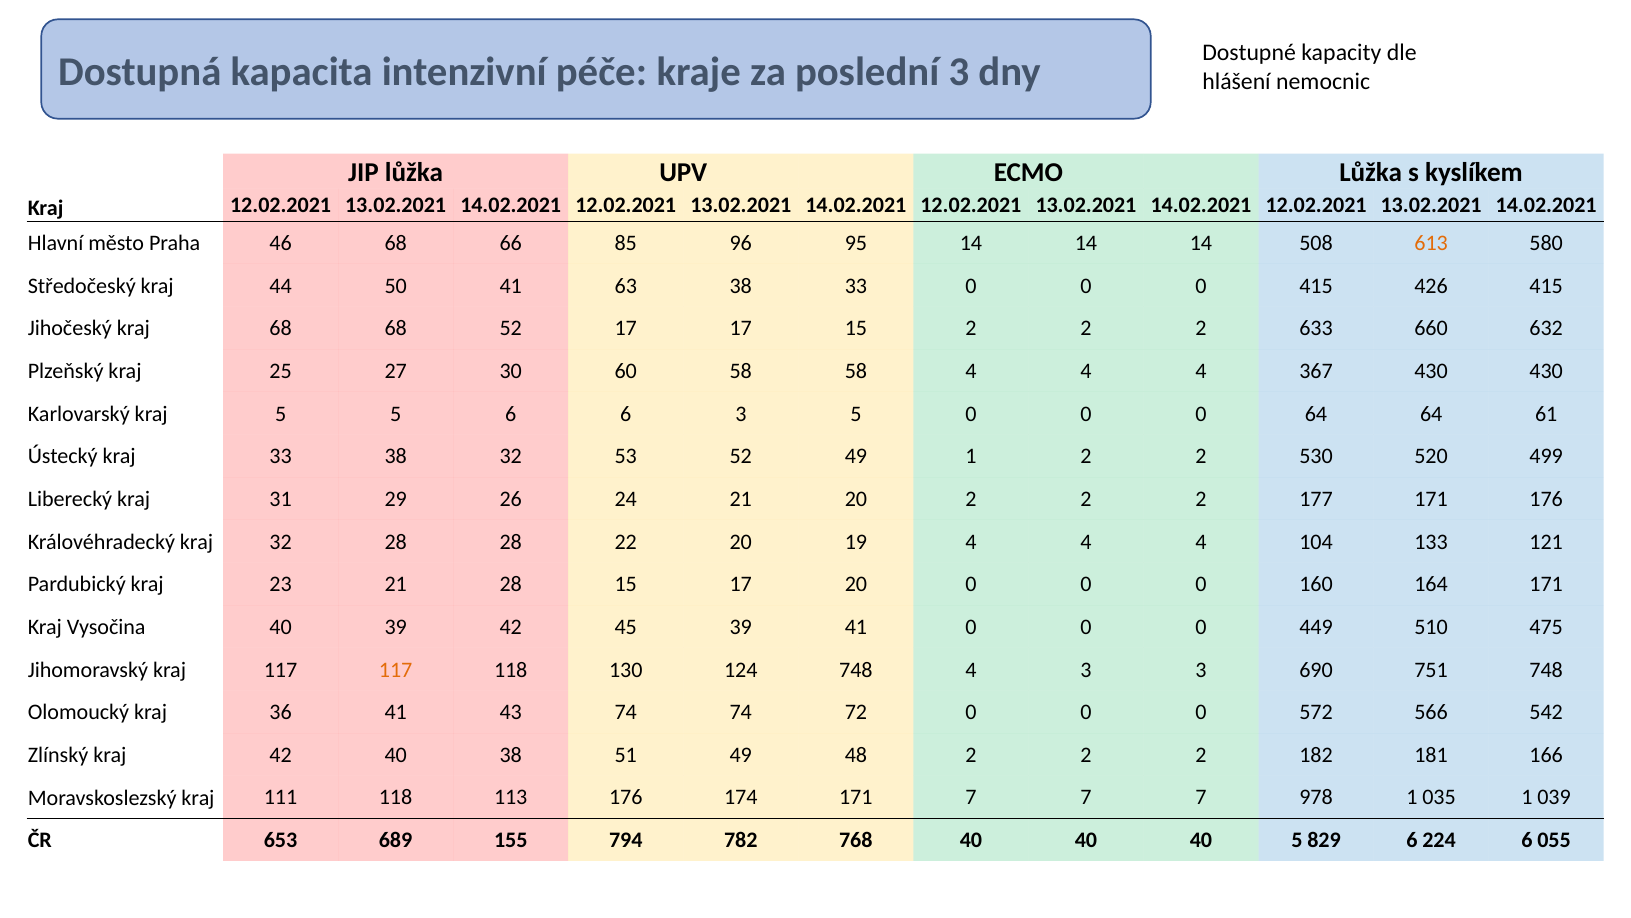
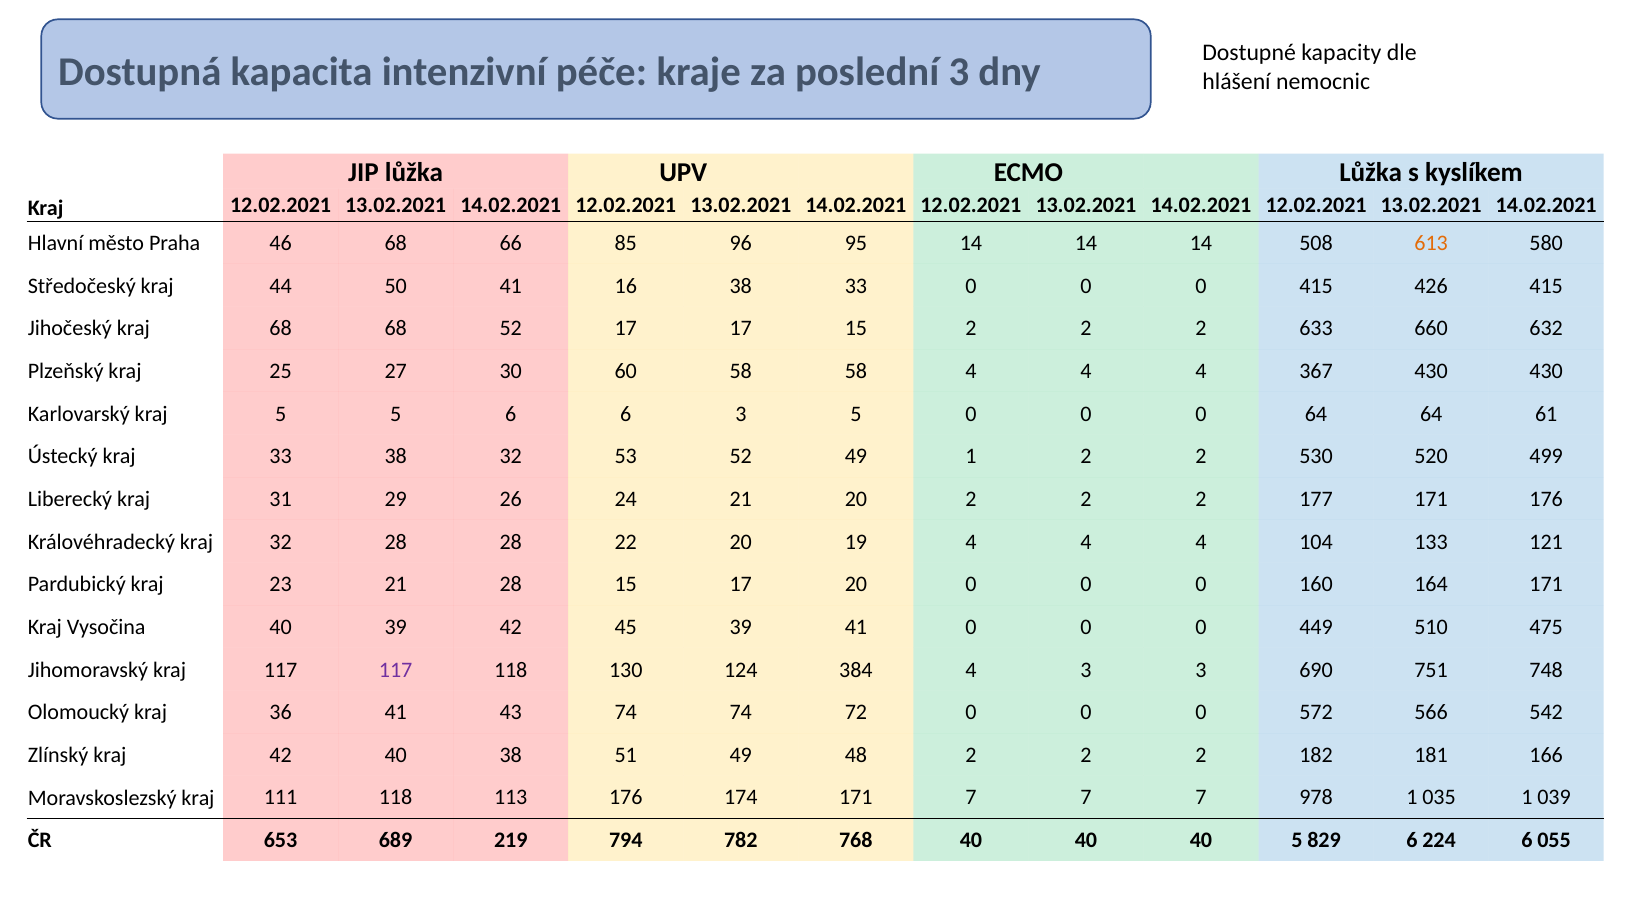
63: 63 -> 16
117 at (396, 669) colour: orange -> purple
124 748: 748 -> 384
155: 155 -> 219
